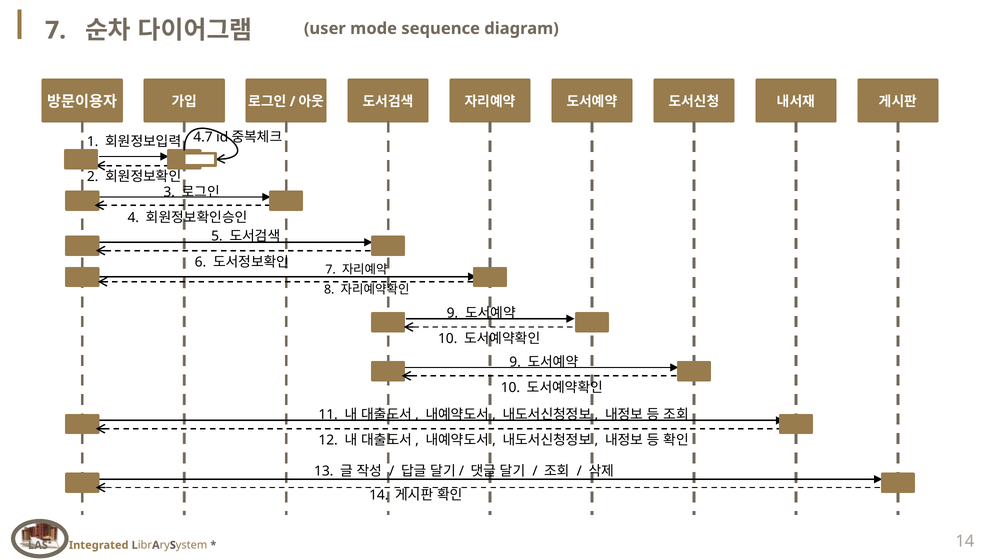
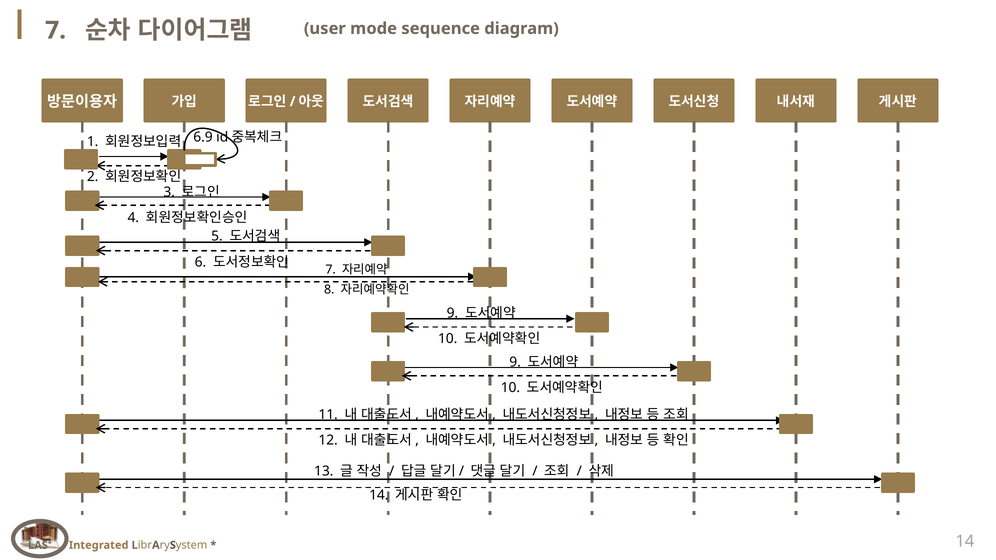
4.7: 4.7 -> 6.9
